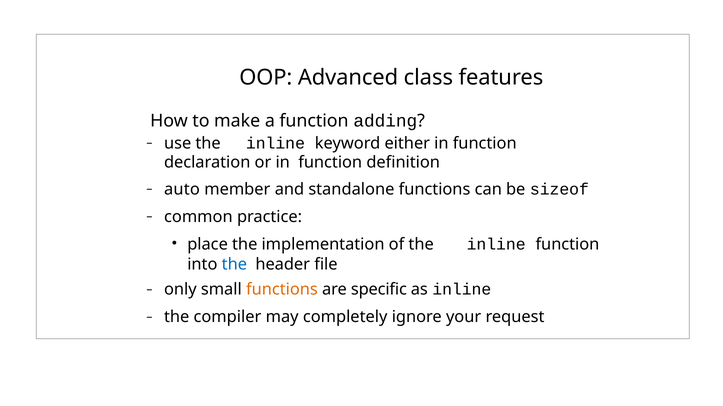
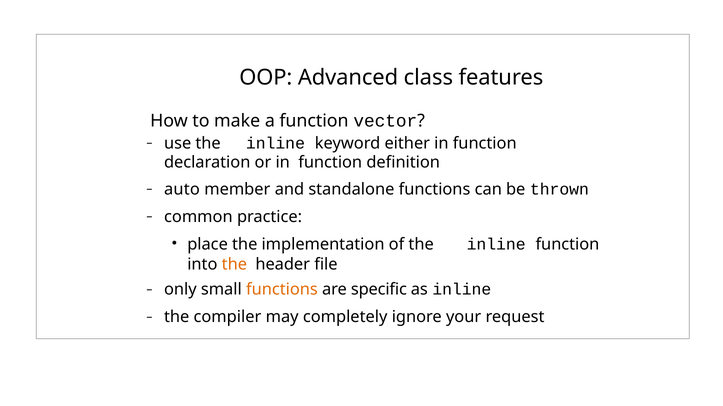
adding: adding -> vector
sizeof: sizeof -> thrown
the at (234, 265) colour: blue -> orange
